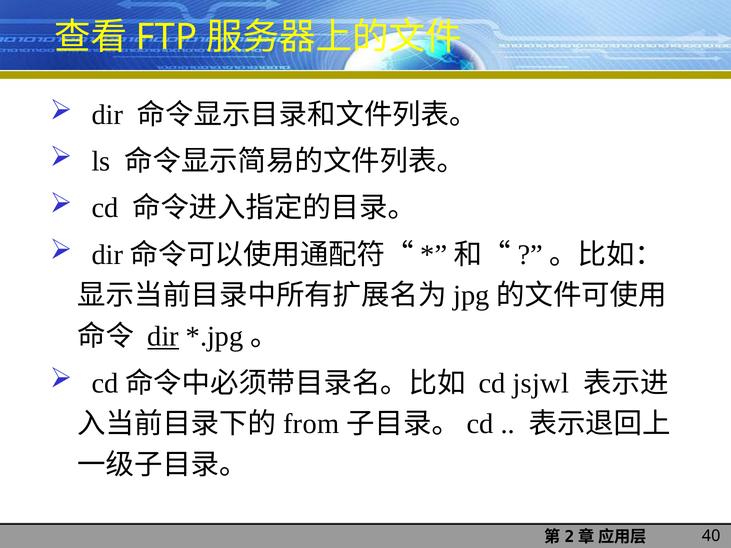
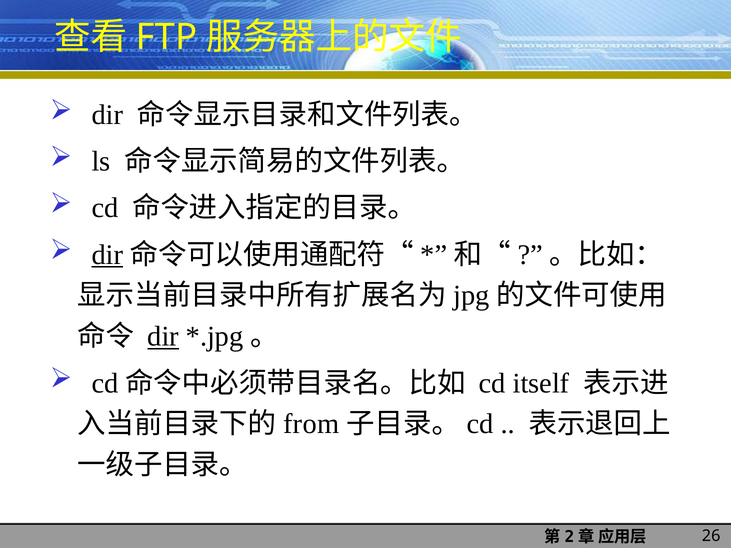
dir at (107, 255) underline: none -> present
jsjwl: jsjwl -> itself
40: 40 -> 26
